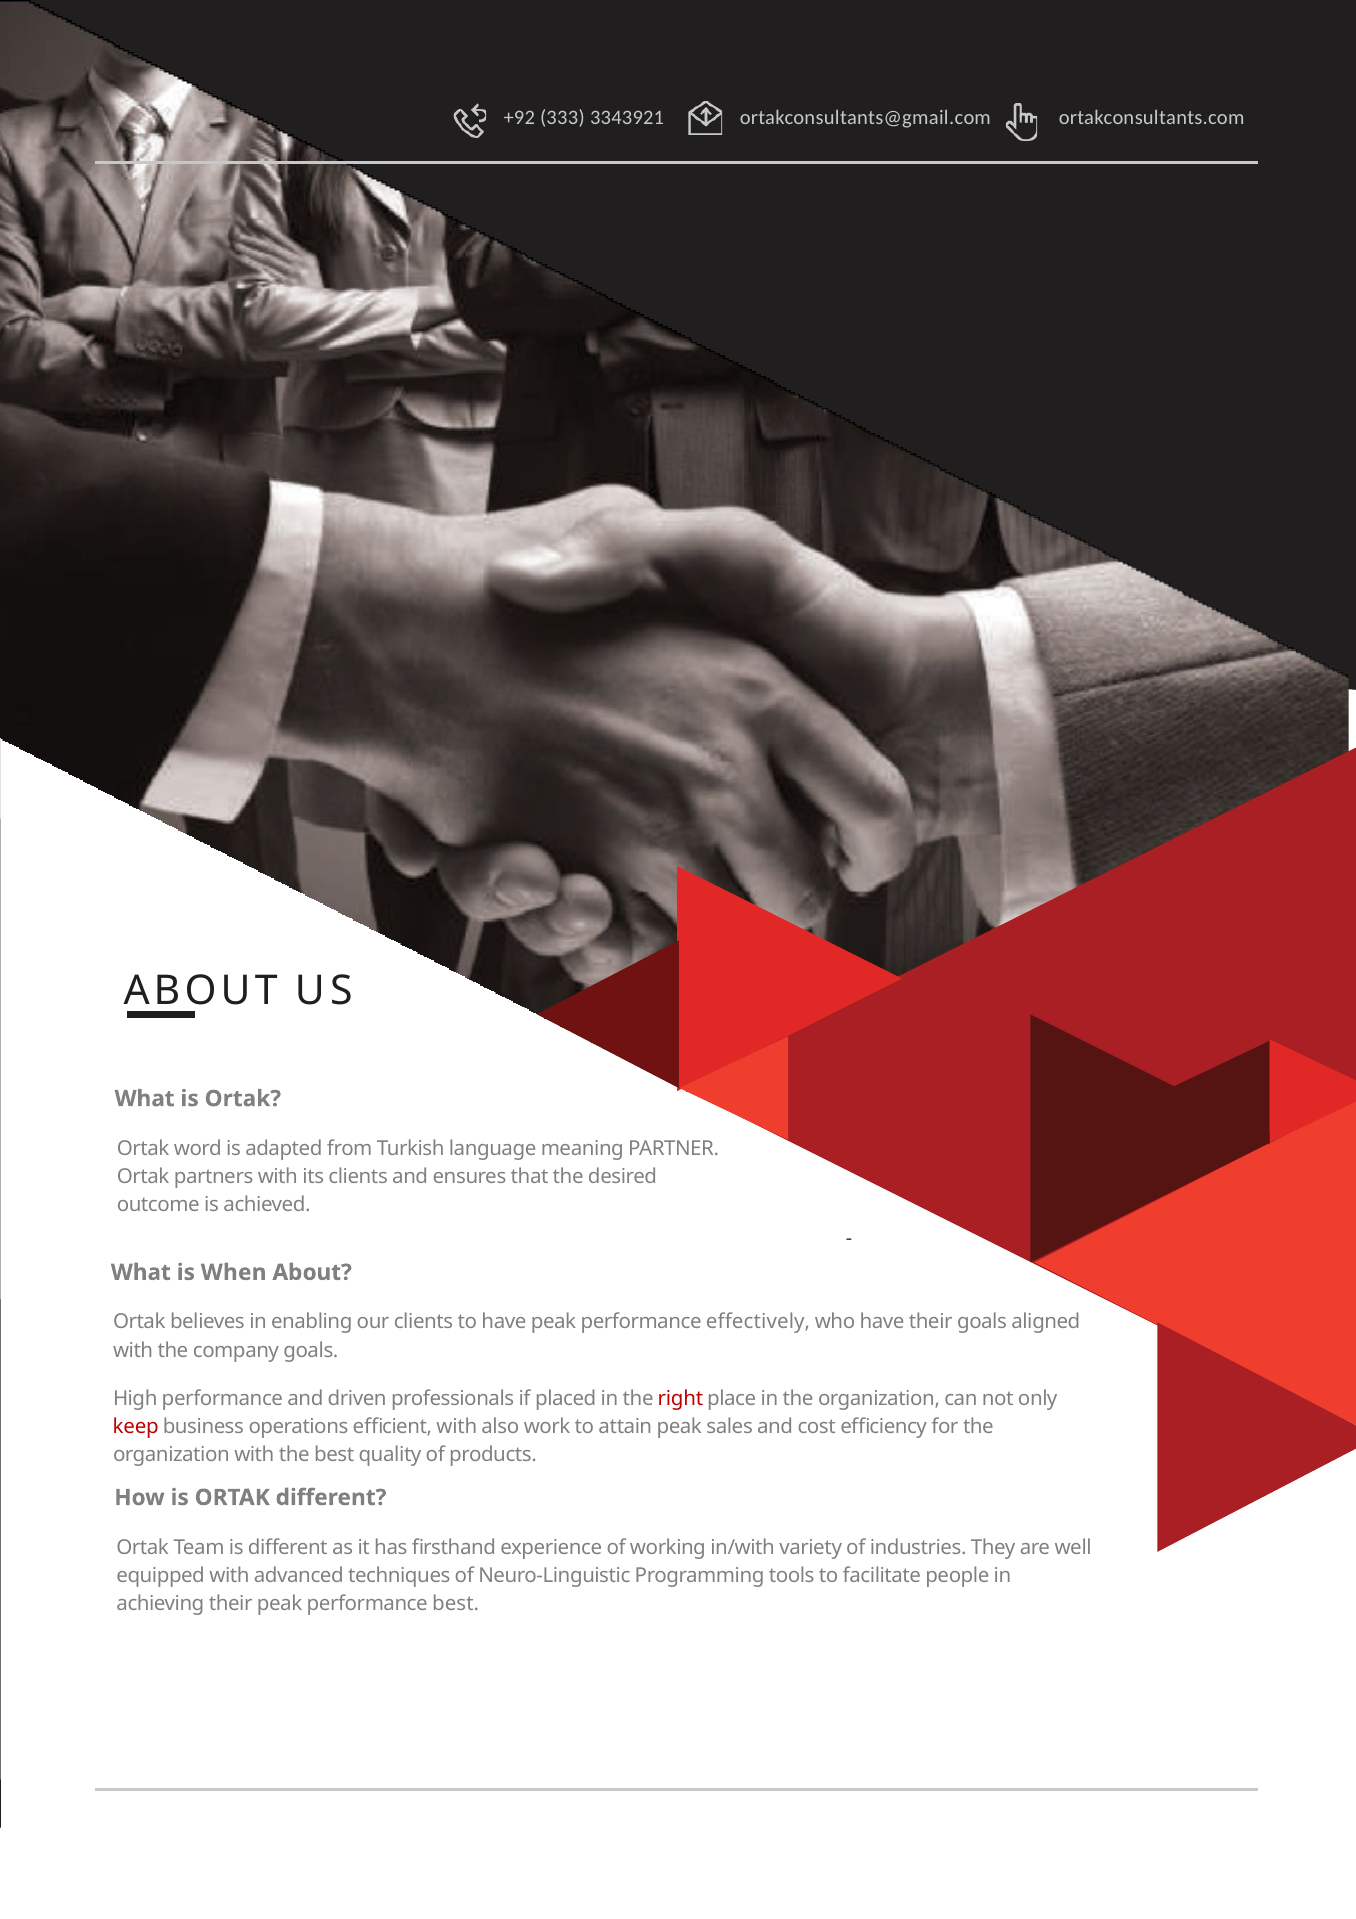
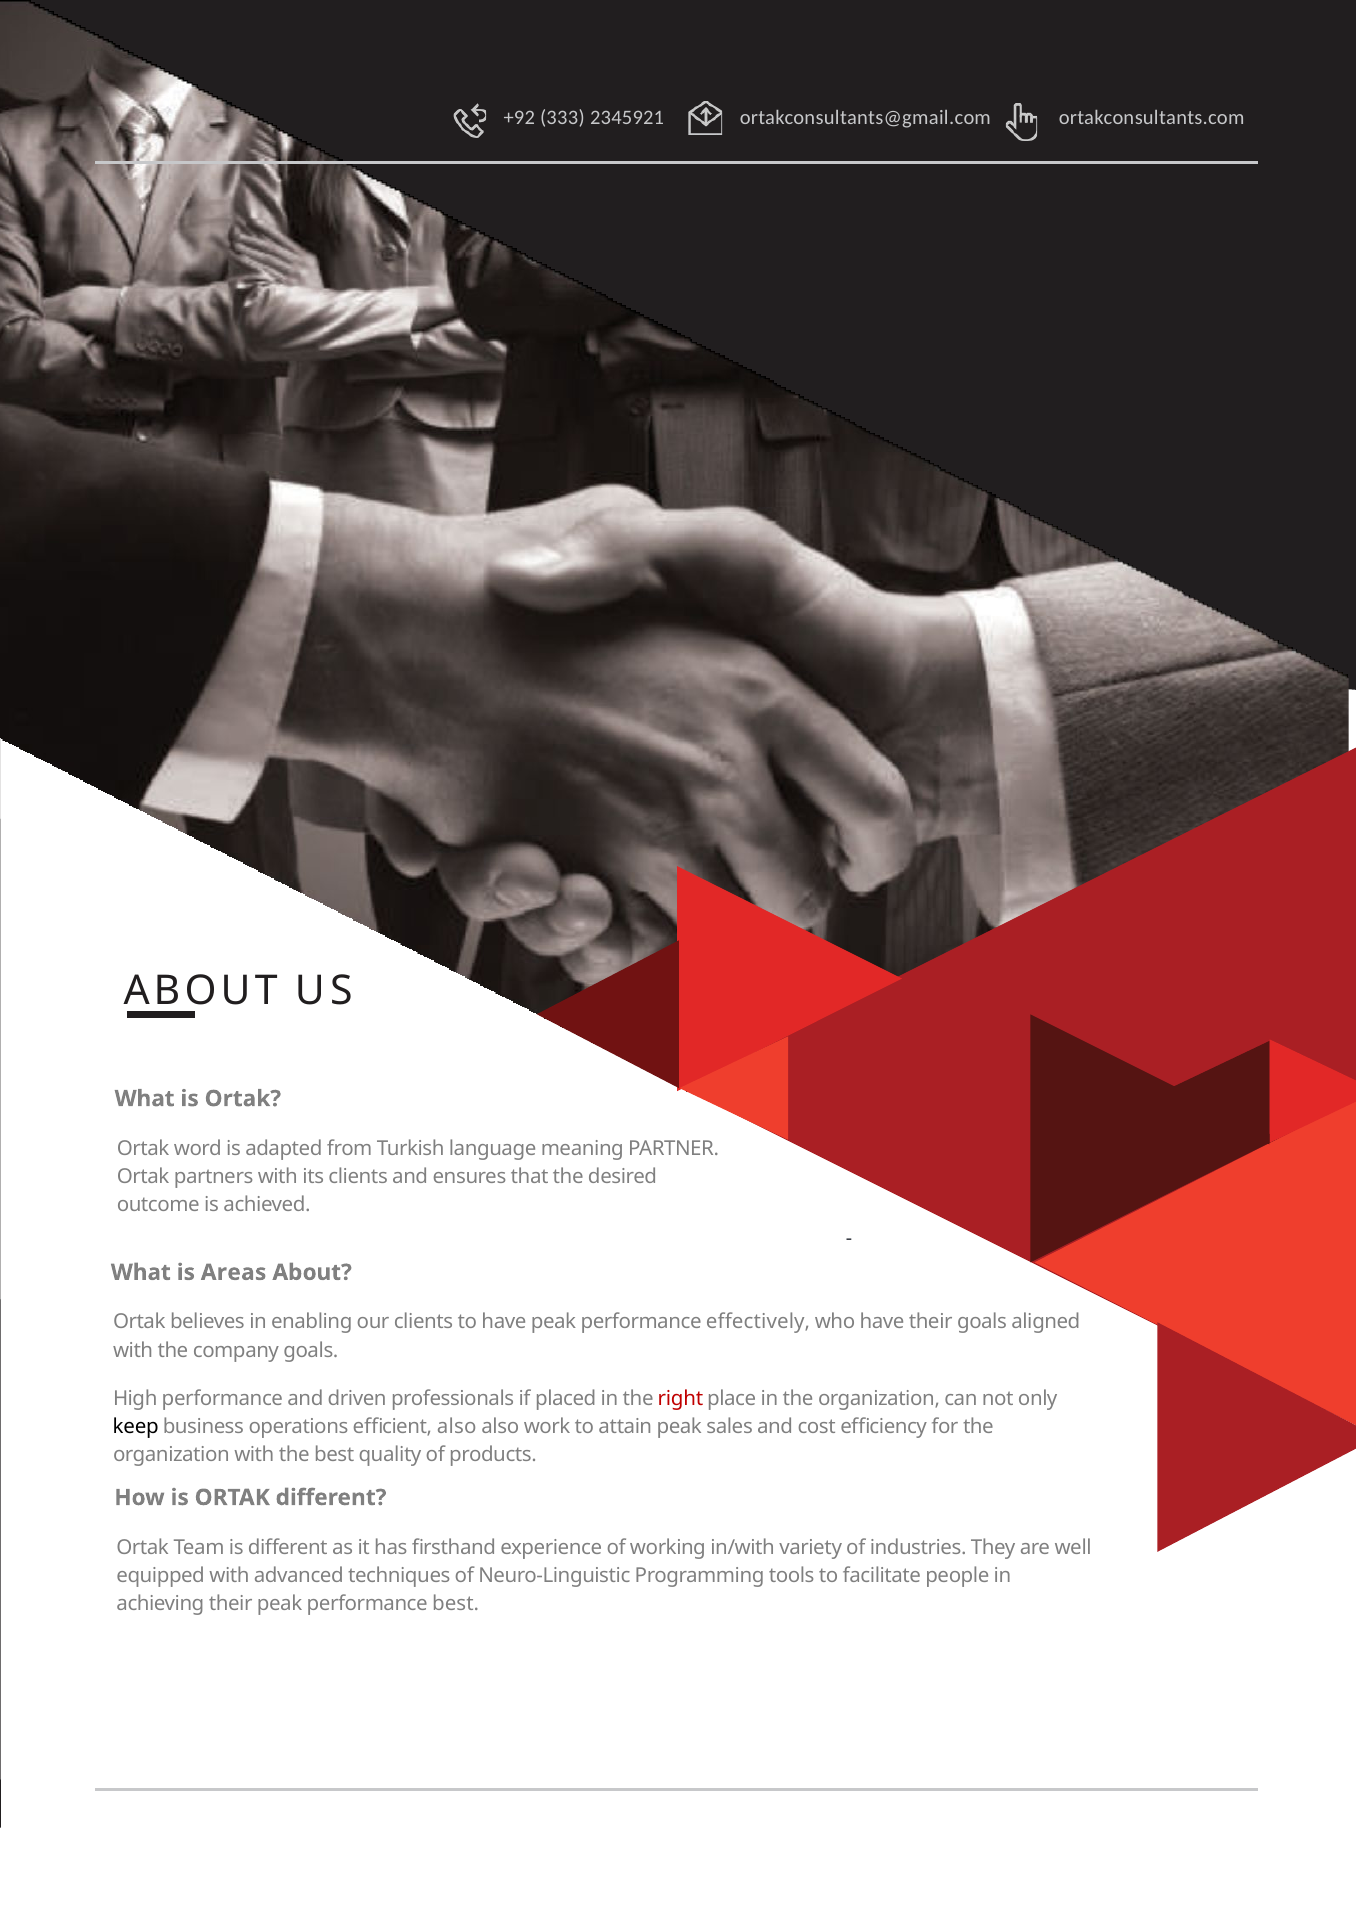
3343921: 3343921 -> 2345921
When: When -> Areas
keep colour: red -> black
efficient with: with -> also
